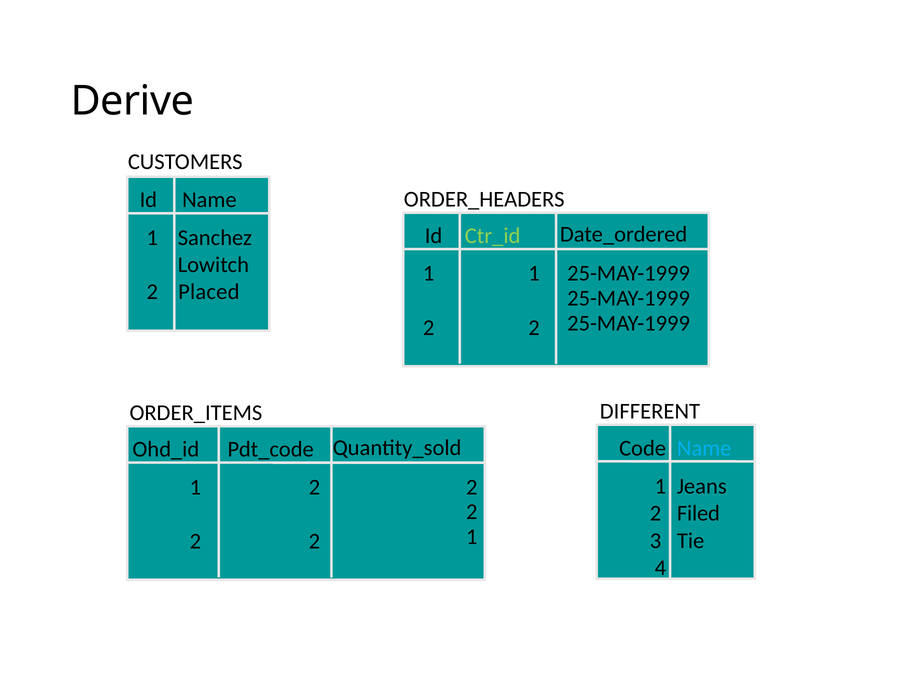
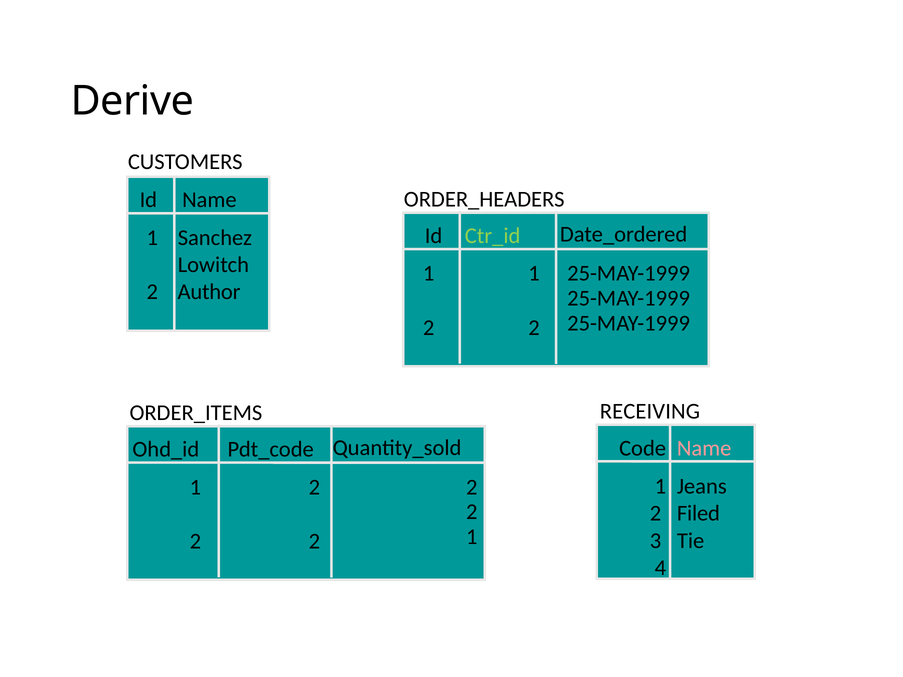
Placed: Placed -> Author
DIFFERENT: DIFFERENT -> RECEIVING
Name at (704, 448) colour: light blue -> pink
